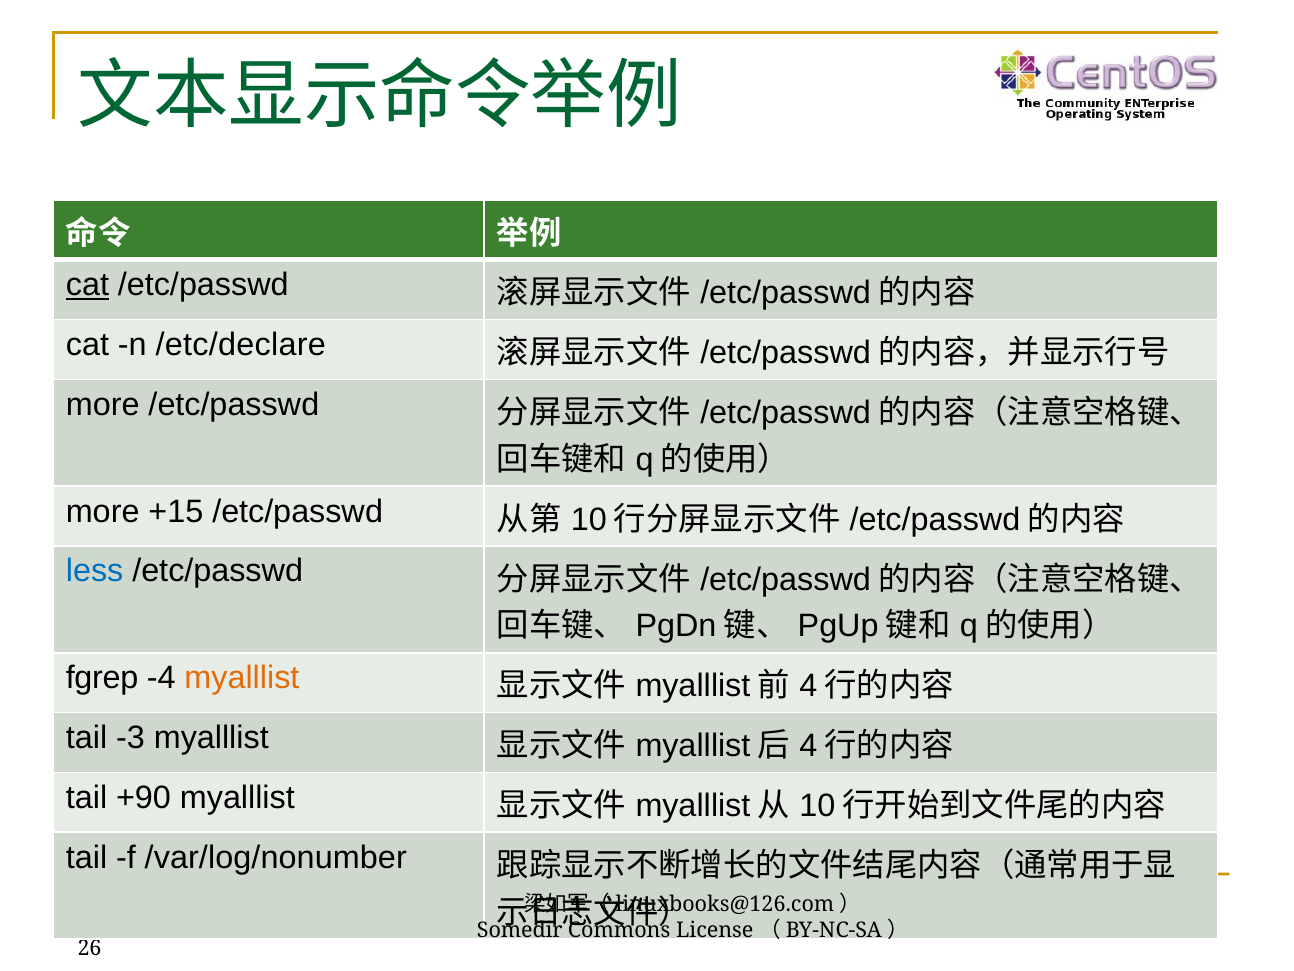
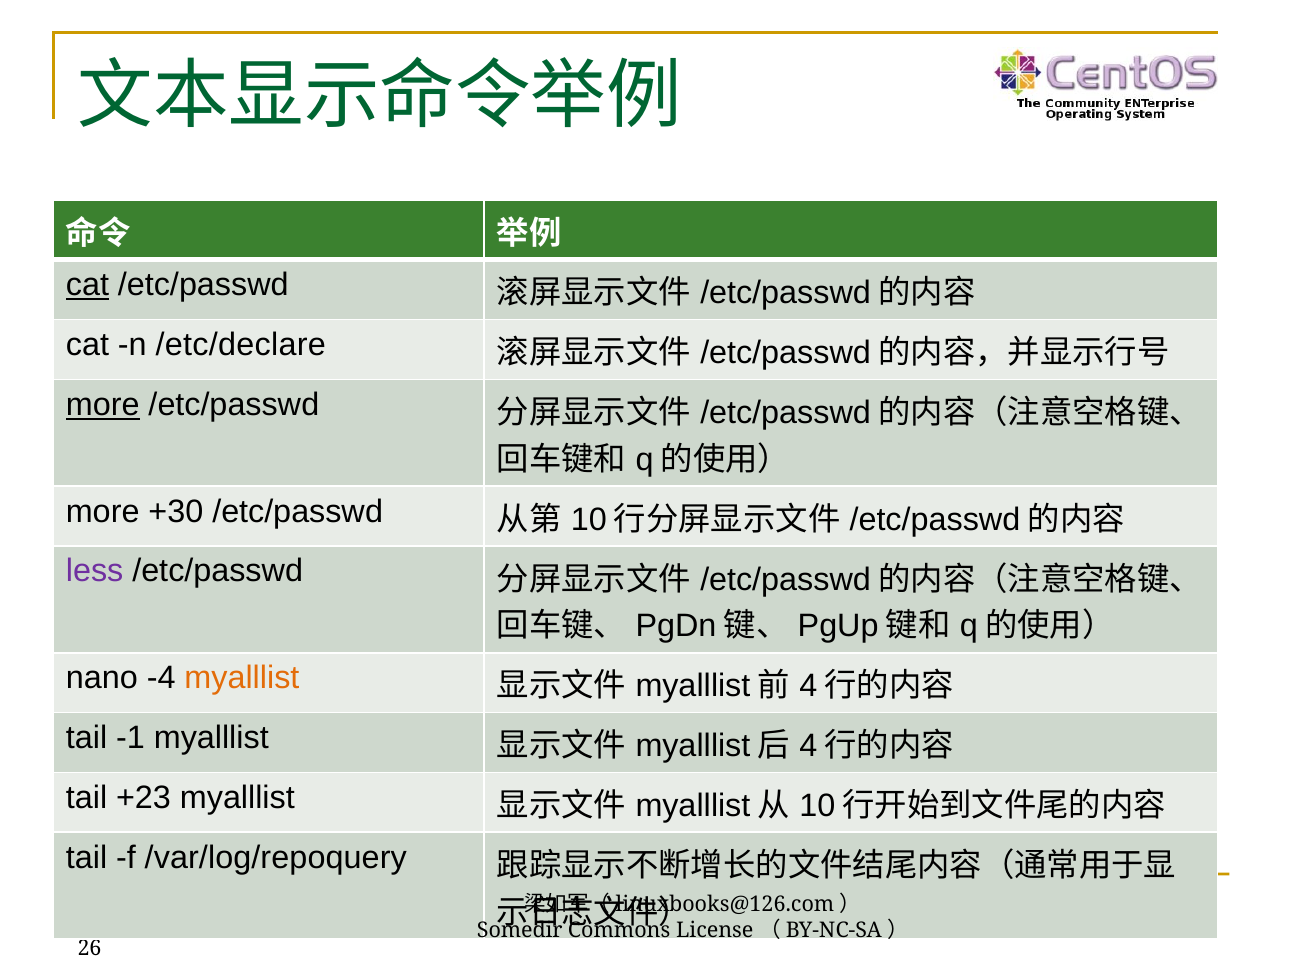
more at (103, 404) underline: none -> present
+15: +15 -> +30
less colour: blue -> purple
fgrep: fgrep -> nano
-3: -3 -> -1
+90: +90 -> +23
/var/log/nonumber: /var/log/nonumber -> /var/log/repoquery
